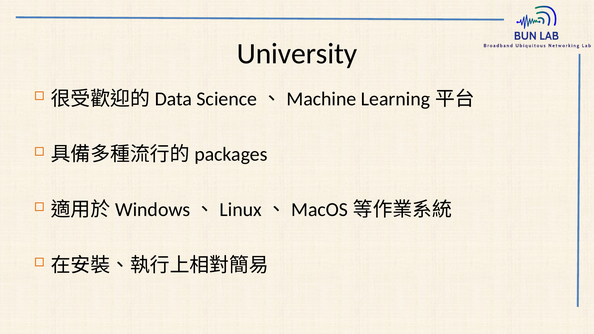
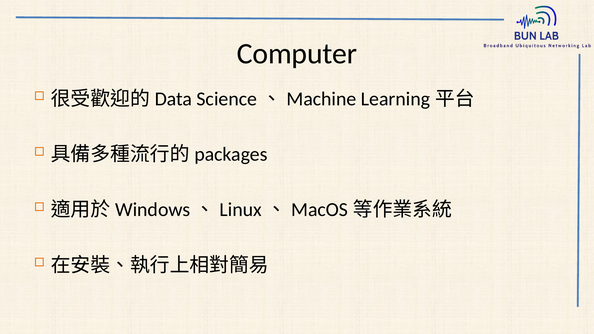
University: University -> Computer
